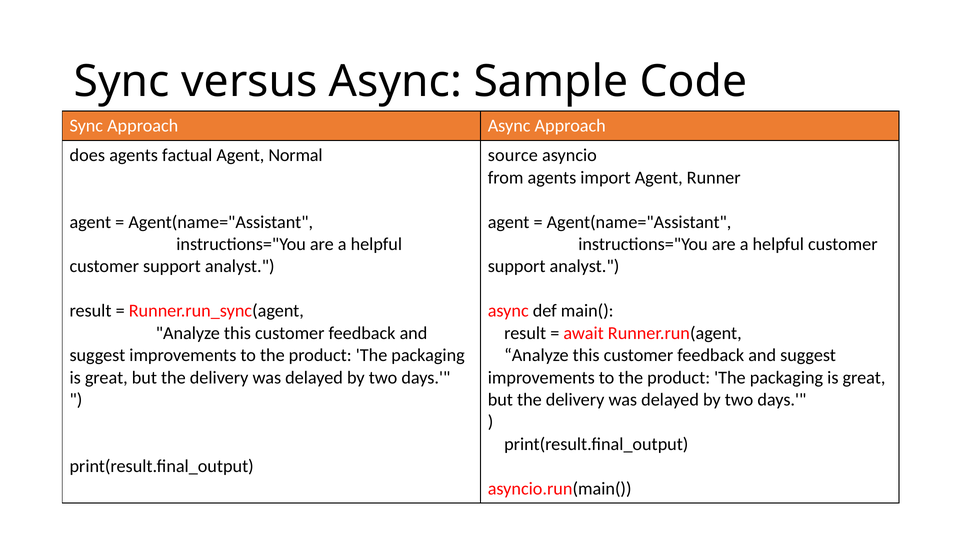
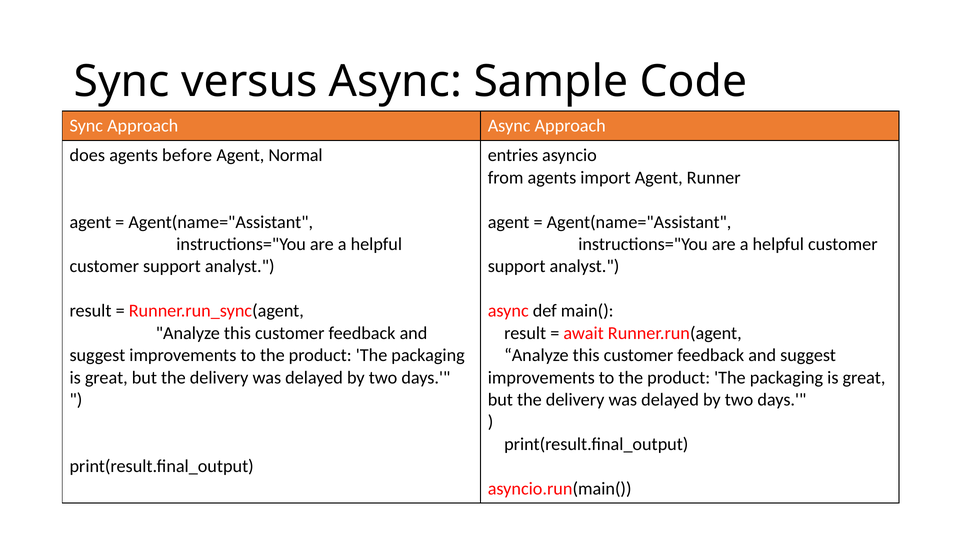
factual: factual -> before
source: source -> entries
